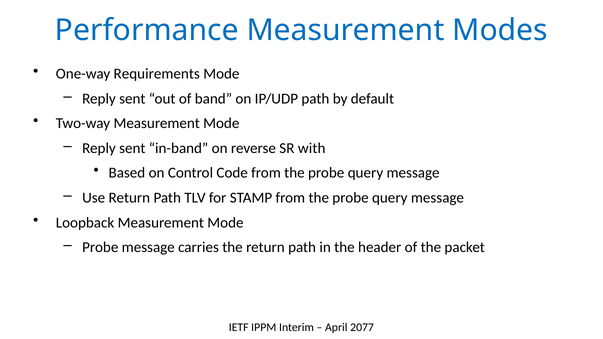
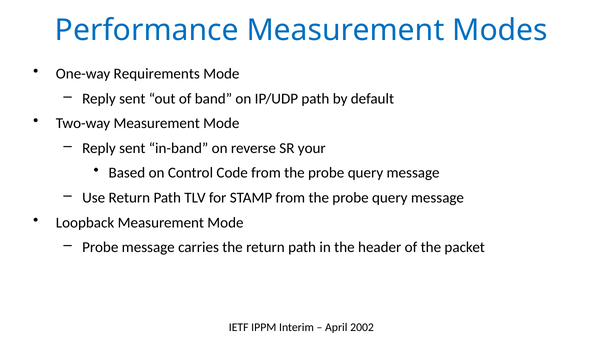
with: with -> your
2077: 2077 -> 2002
